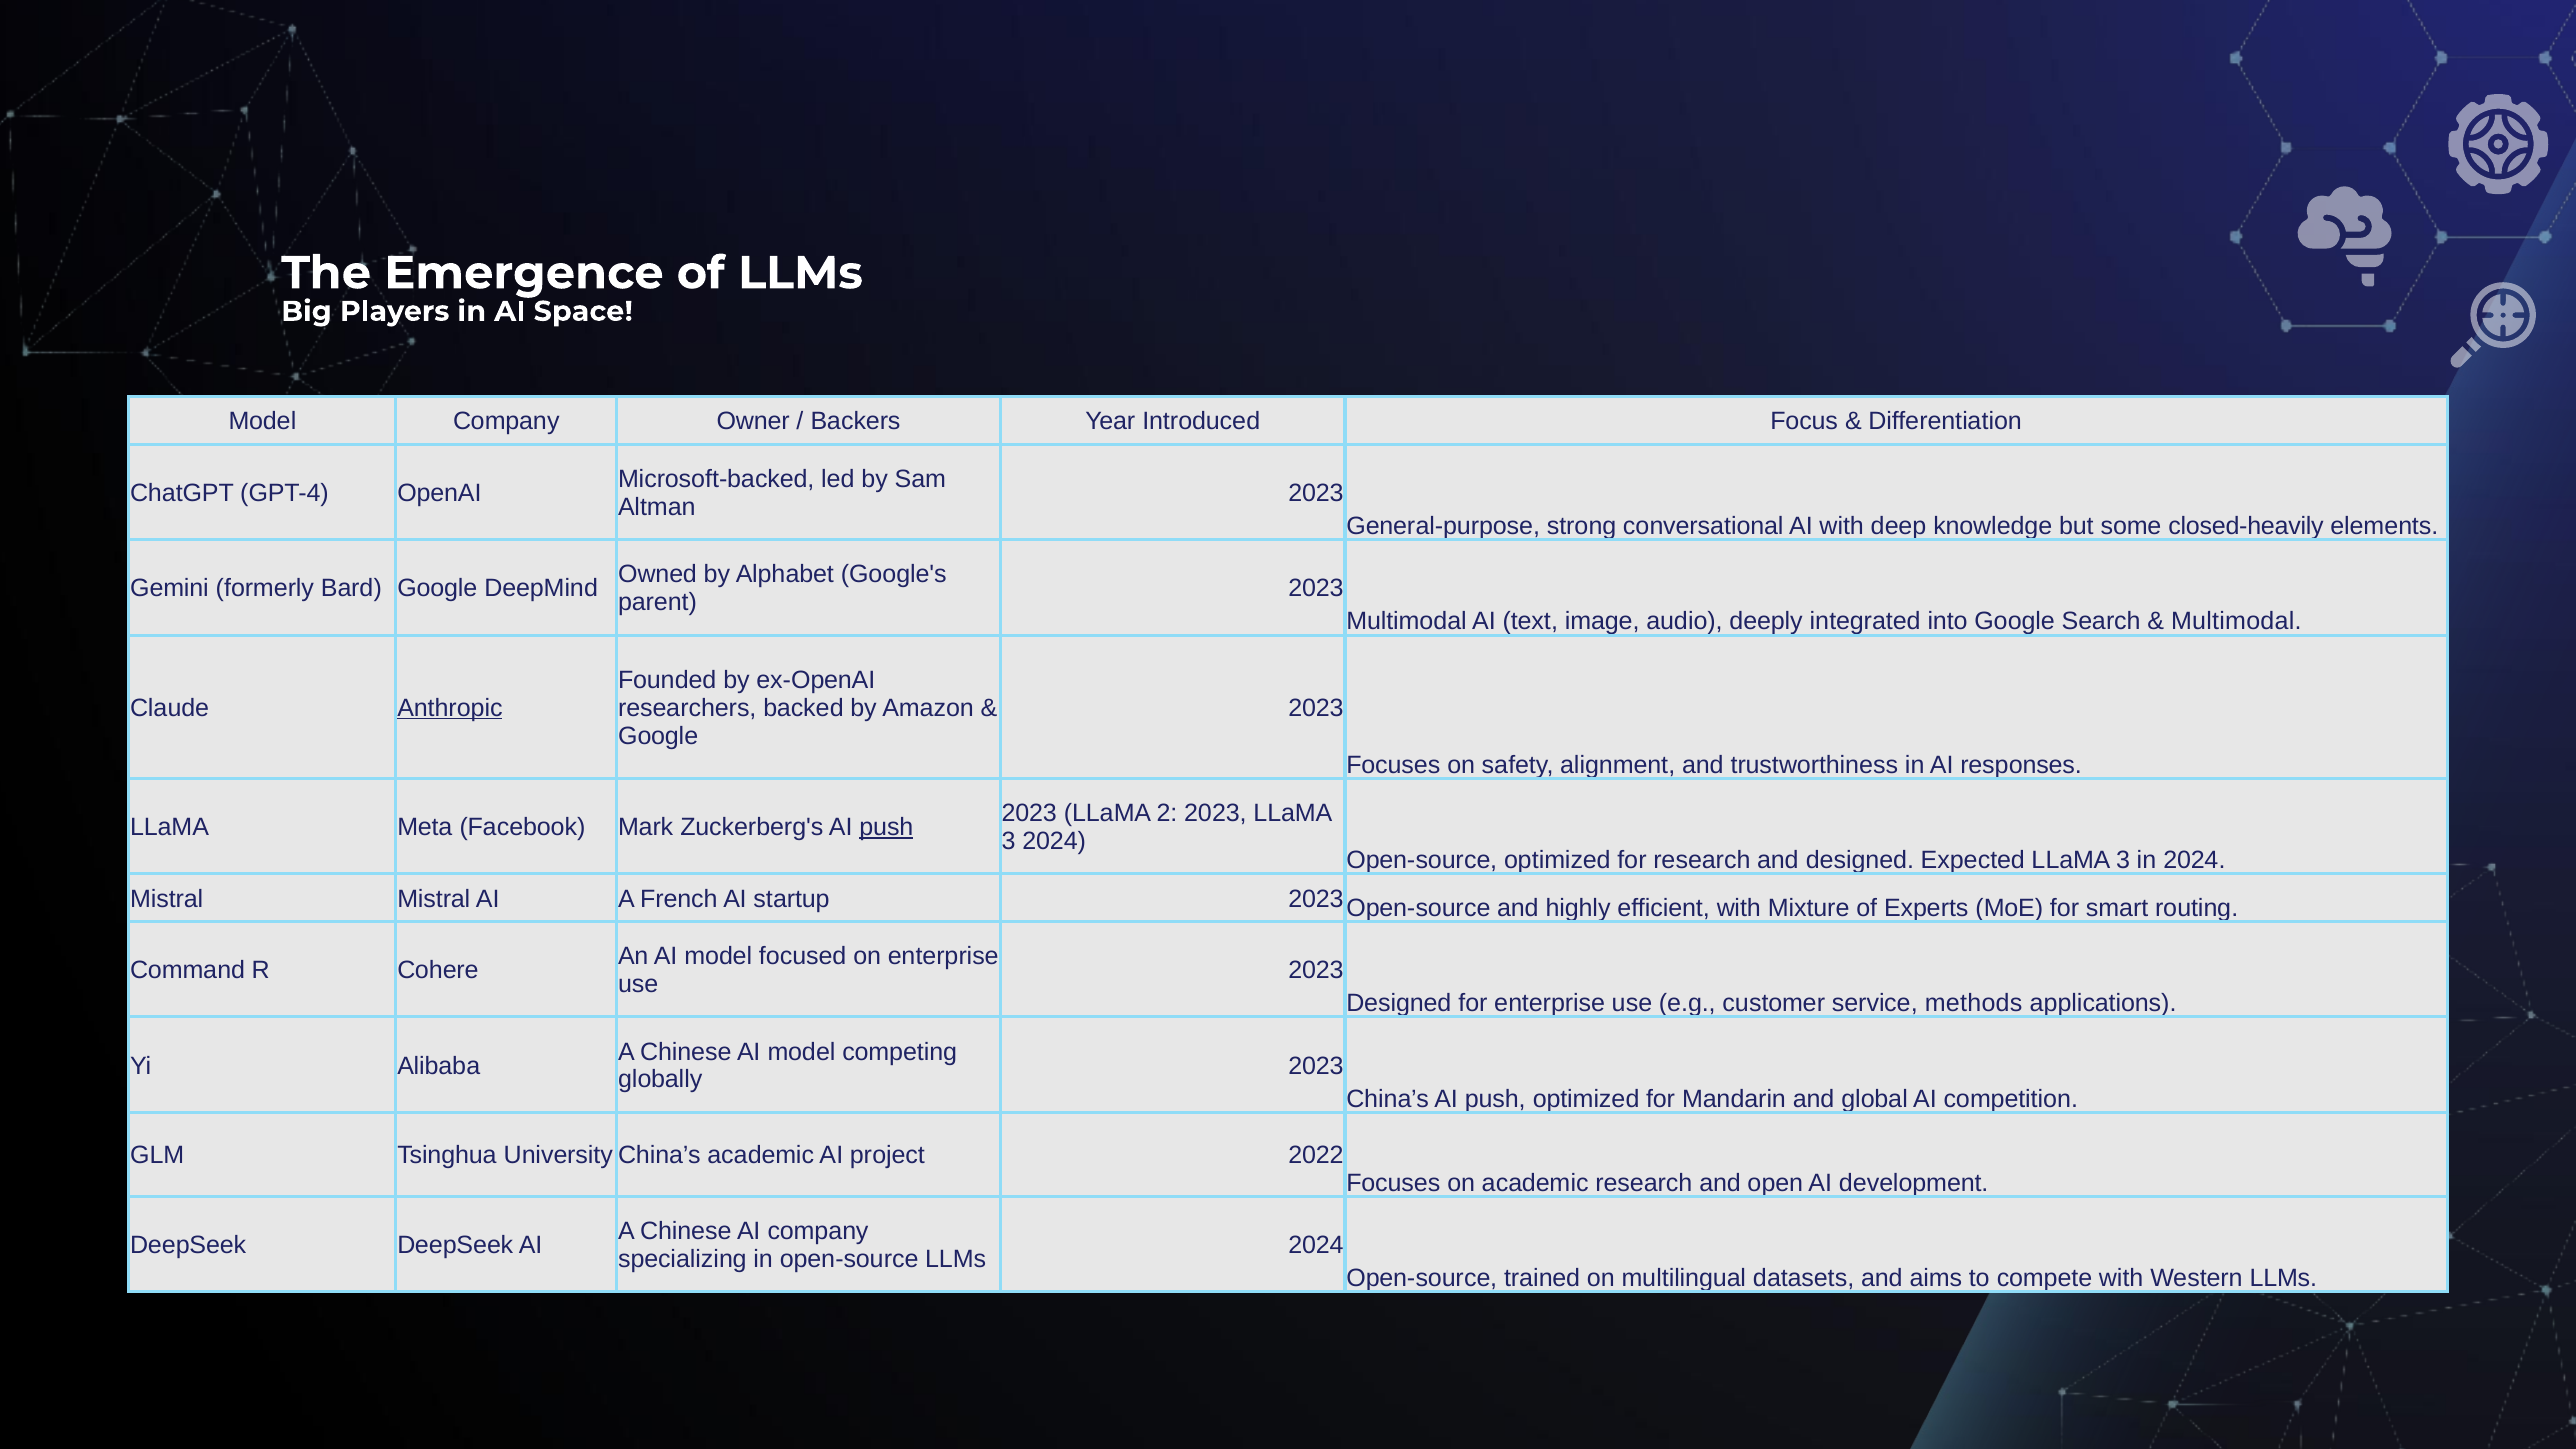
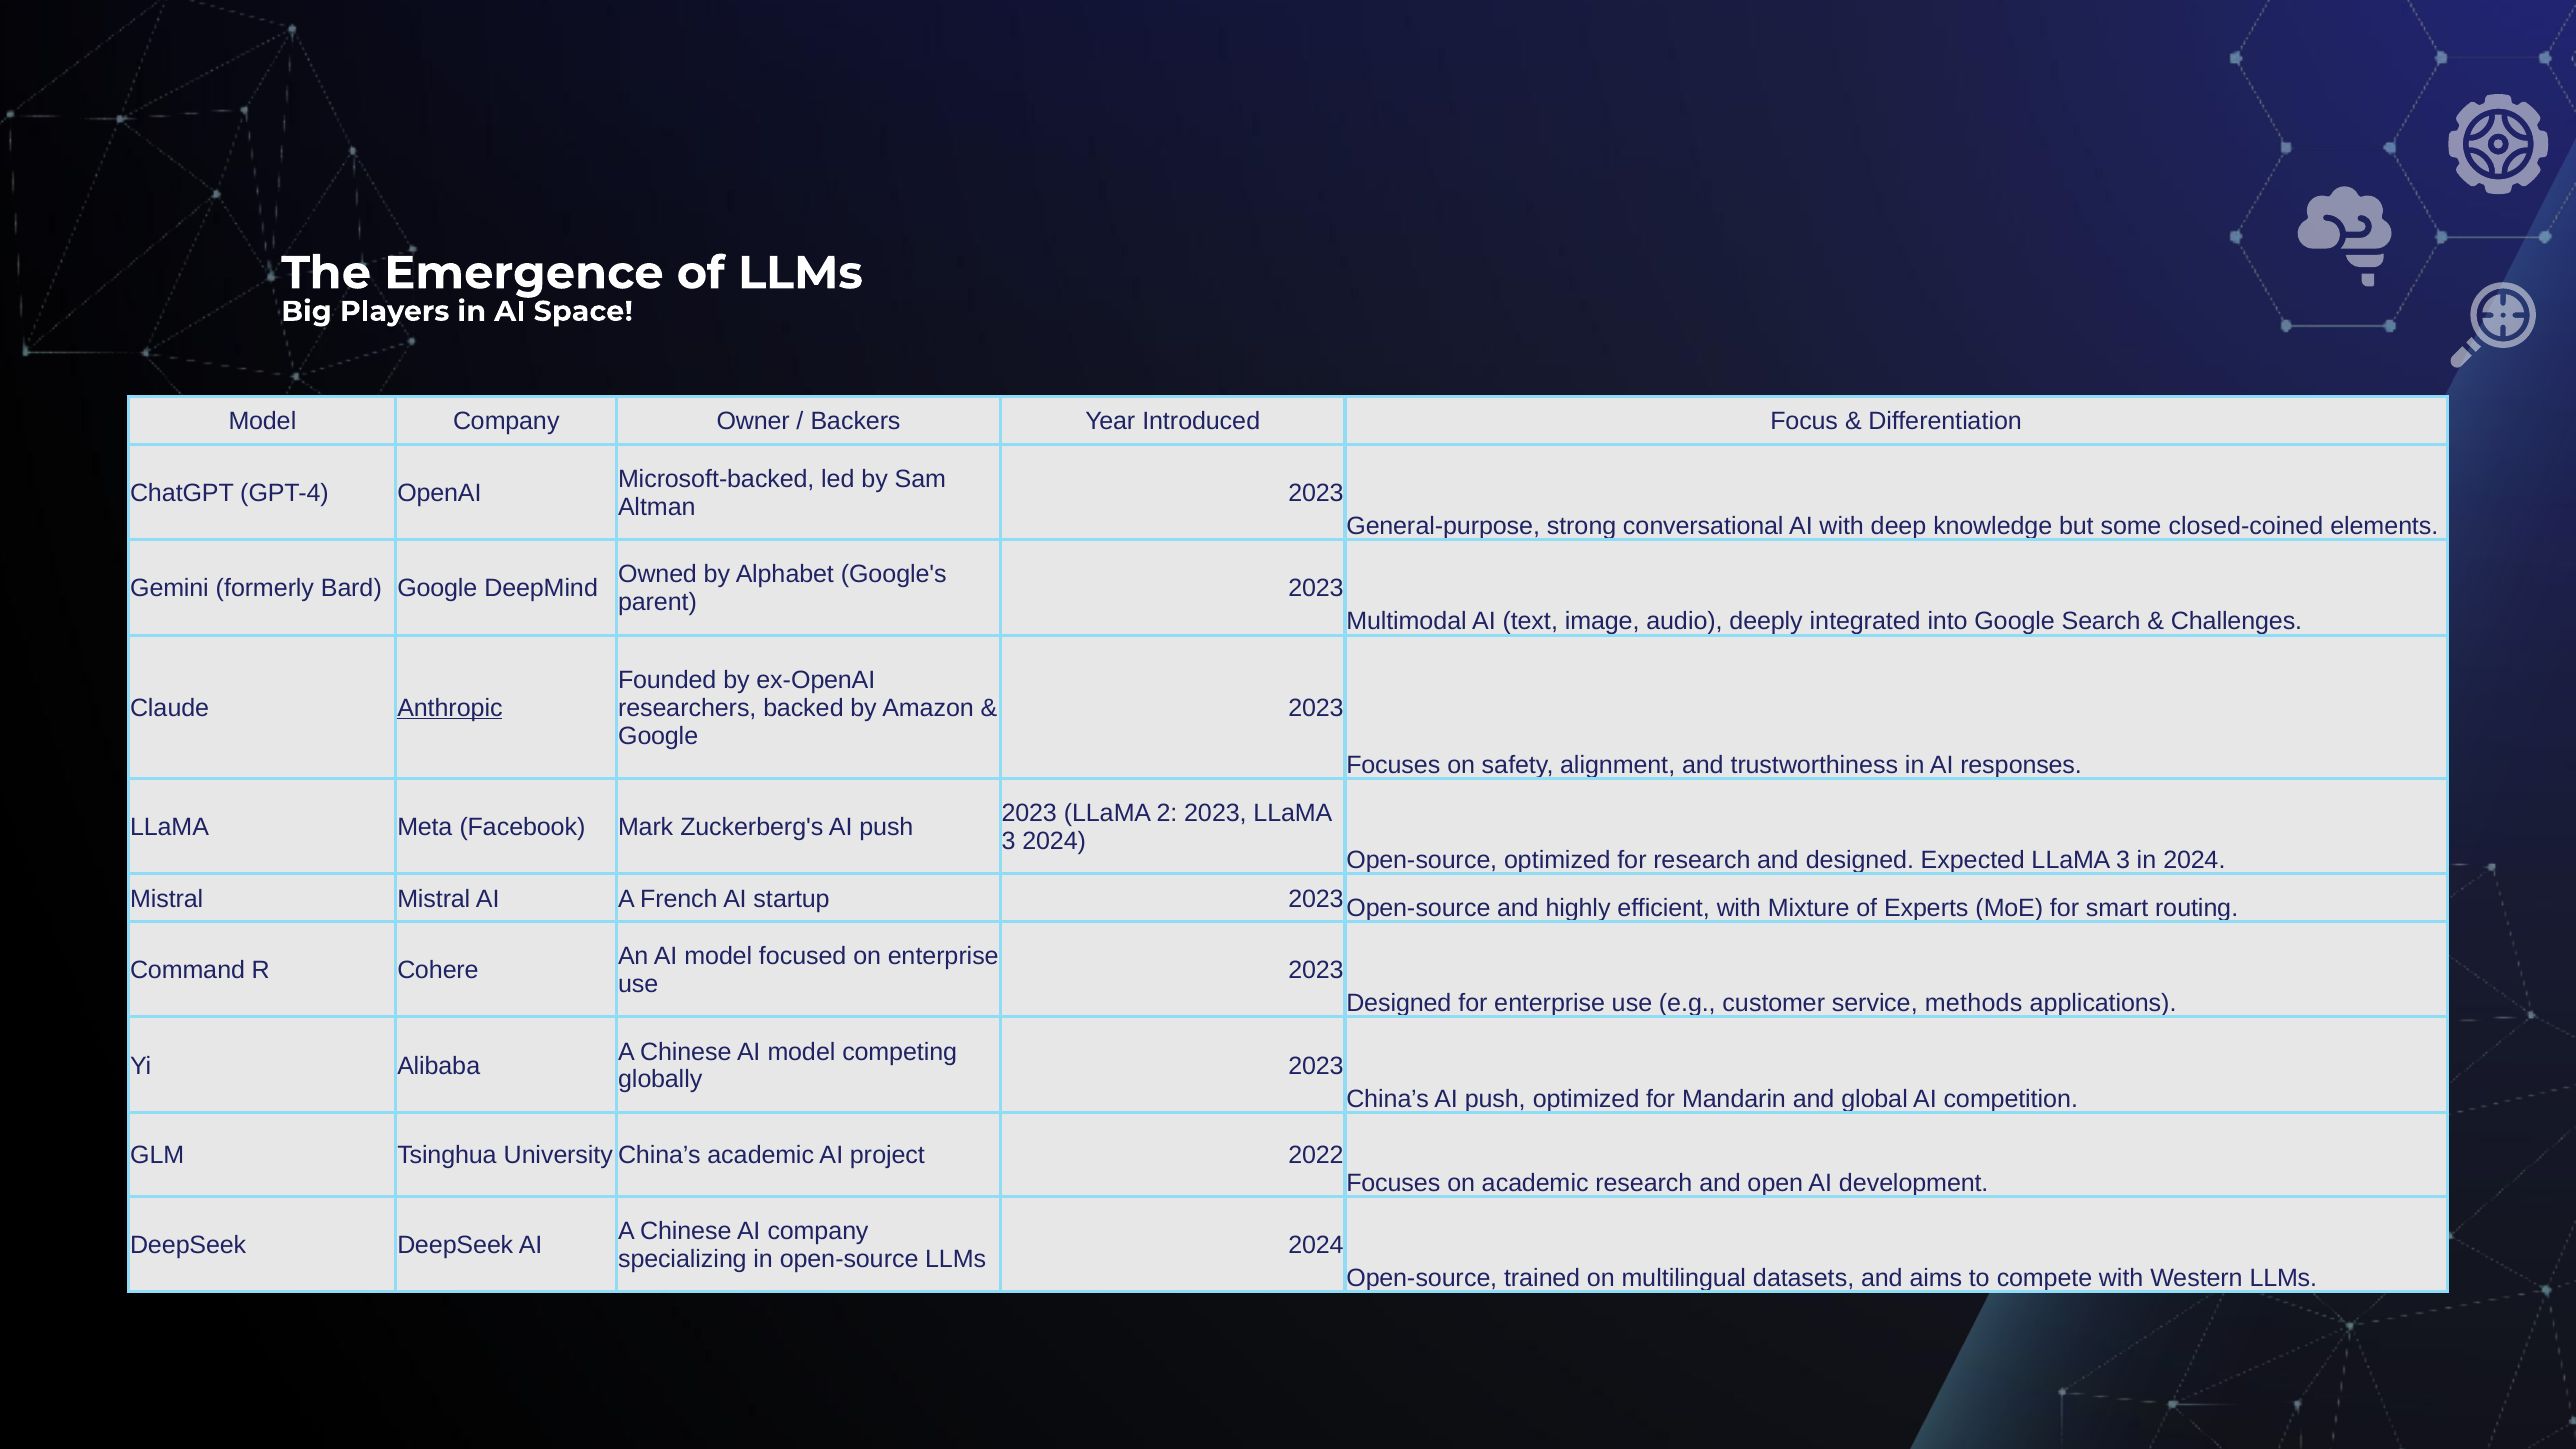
closed-heavily: closed-heavily -> closed-coined
Multimodal at (2236, 622): Multimodal -> Challenges
push at (886, 827) underline: present -> none
